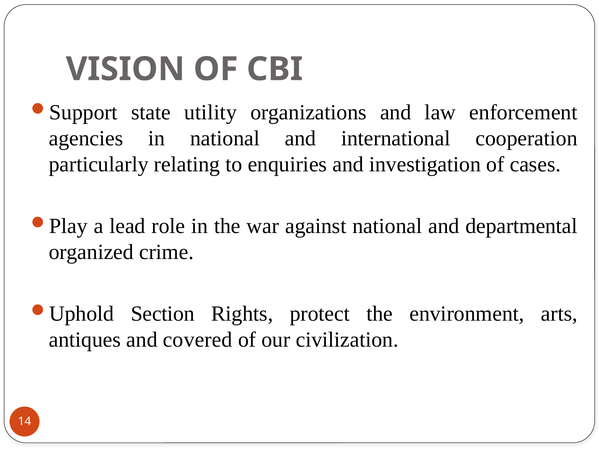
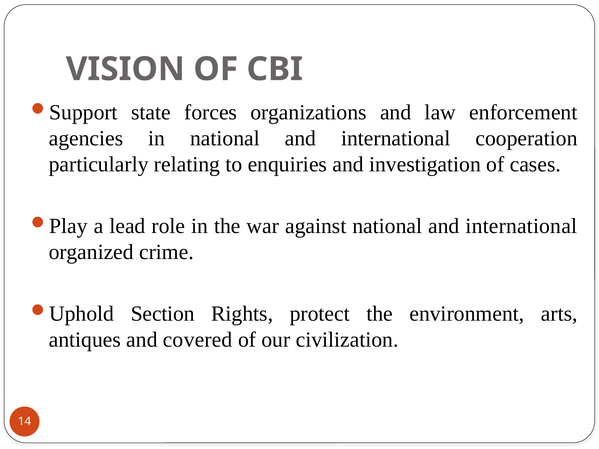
utility: utility -> forces
against national and departmental: departmental -> international
